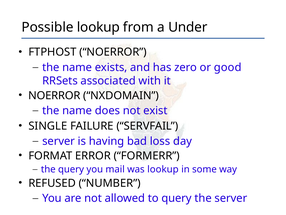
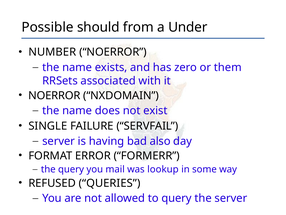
Possible lookup: lookup -> should
FTPHOST: FTPHOST -> NUMBER
good: good -> them
loss: loss -> also
NUMBER: NUMBER -> QUERIES
